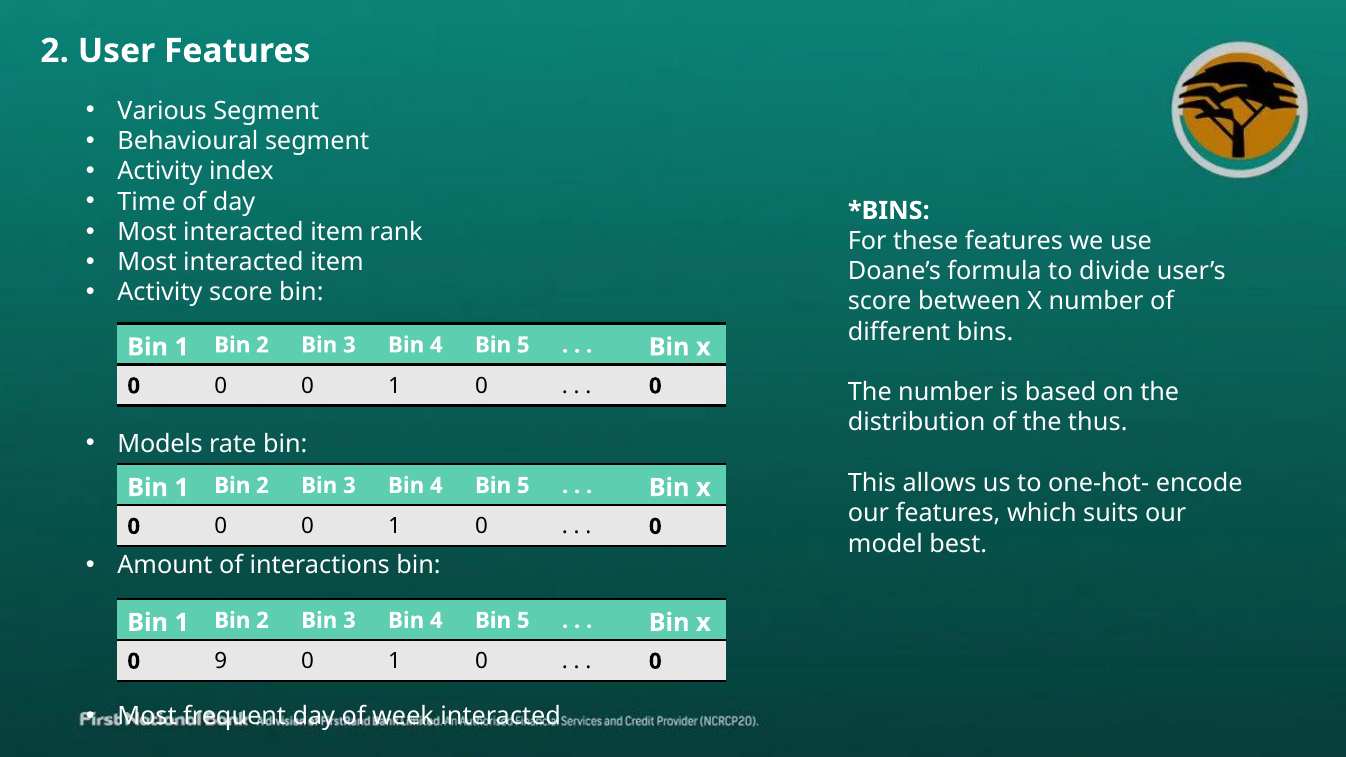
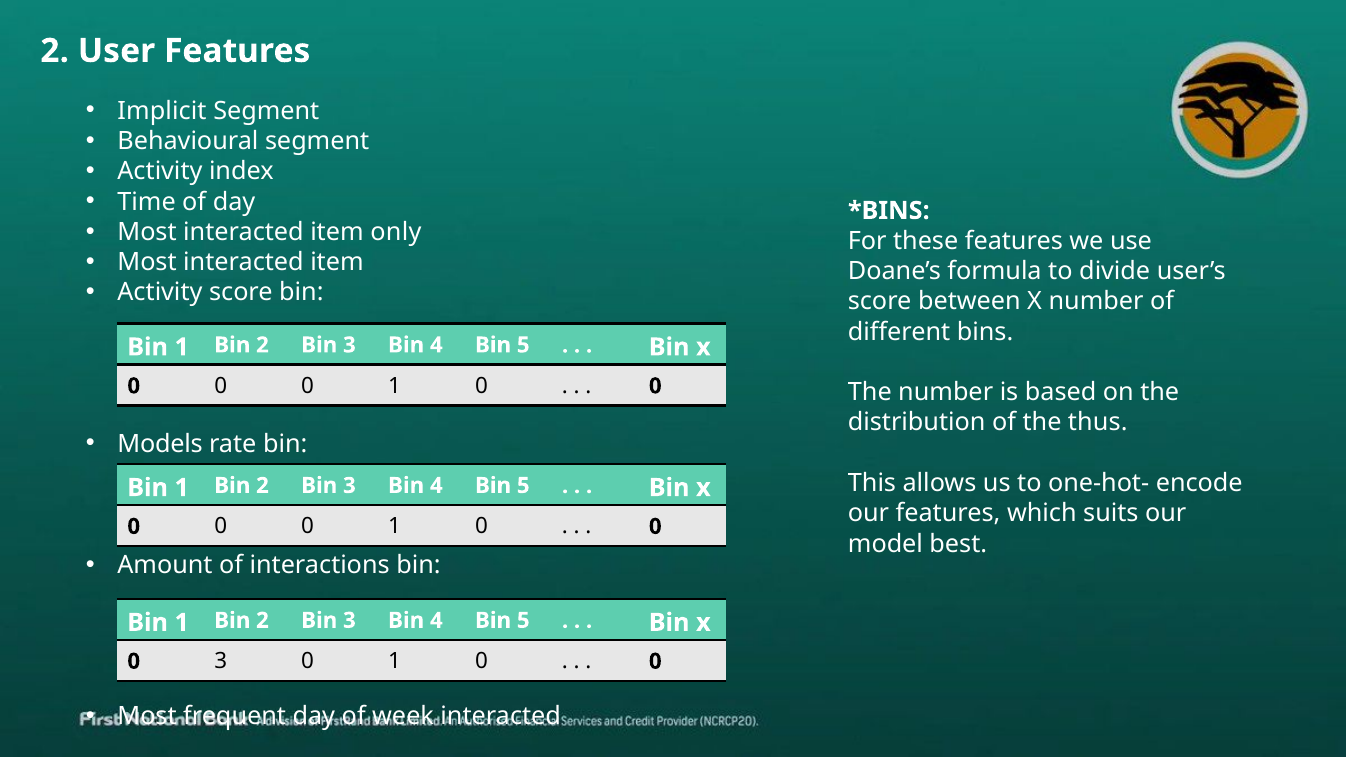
Various: Various -> Implicit
rank: rank -> only
0 9: 9 -> 3
